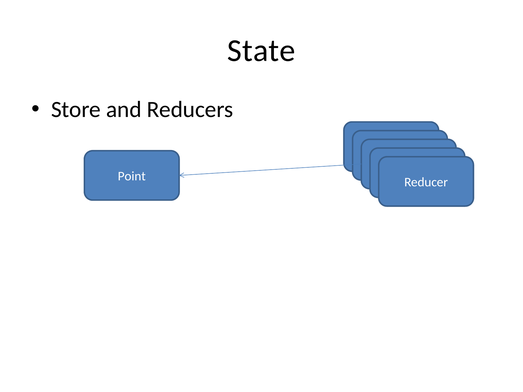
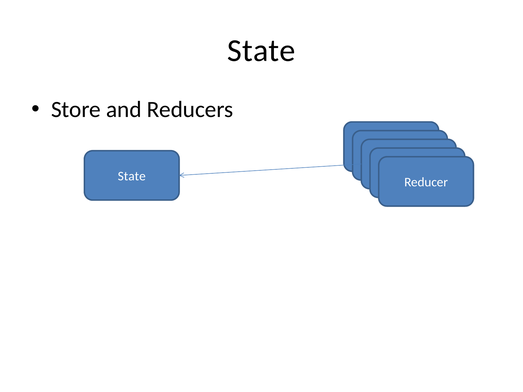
Point at (132, 176): Point -> State
